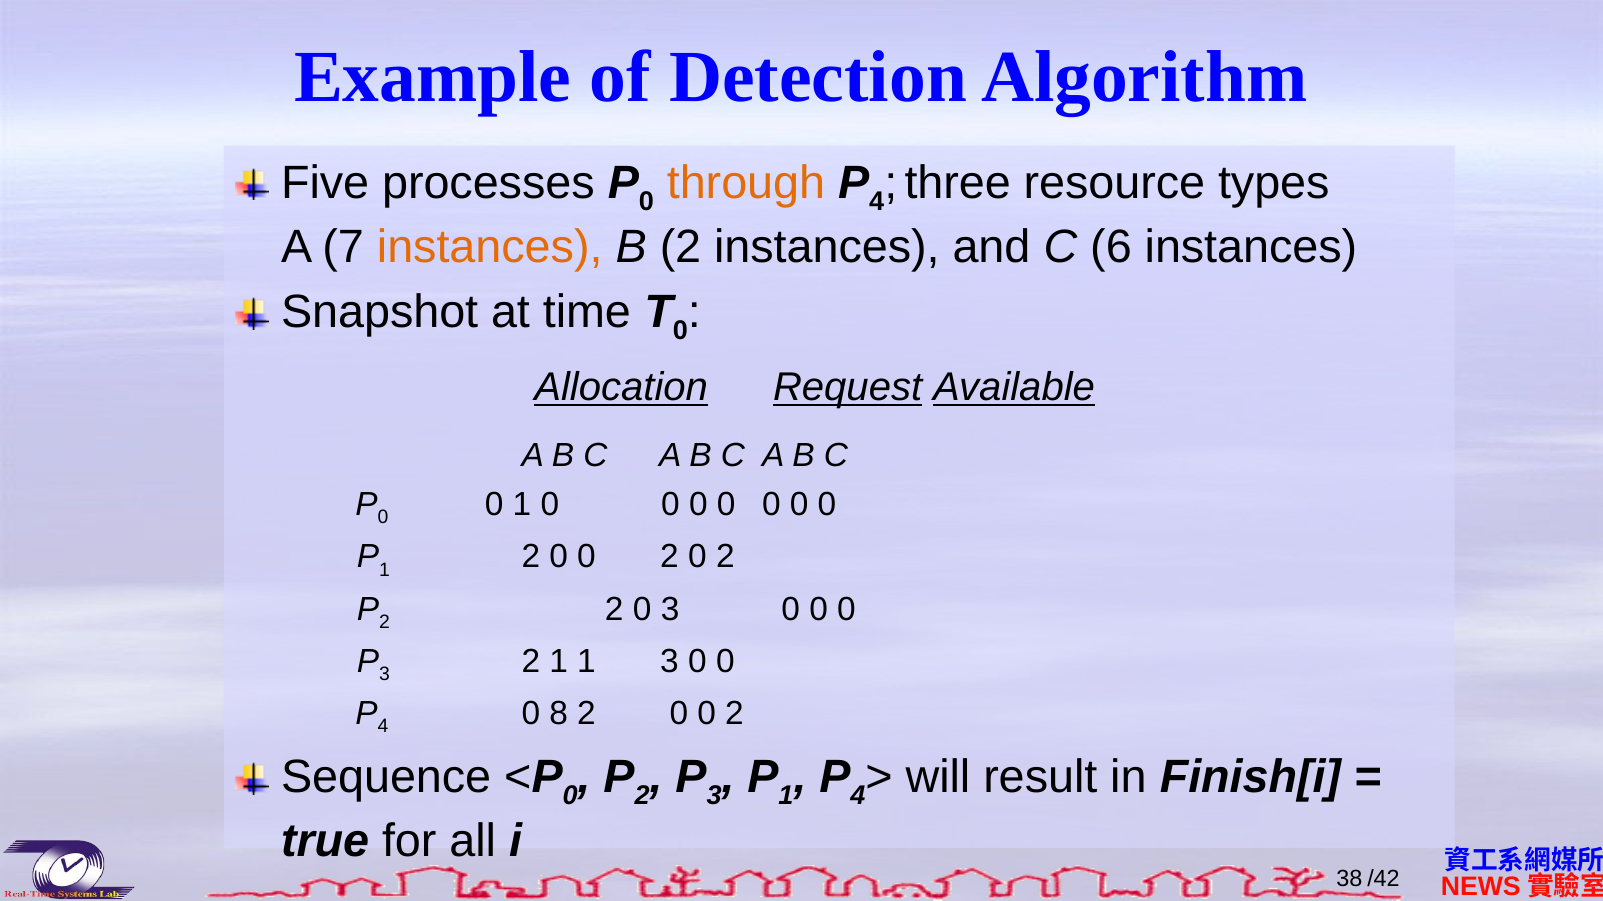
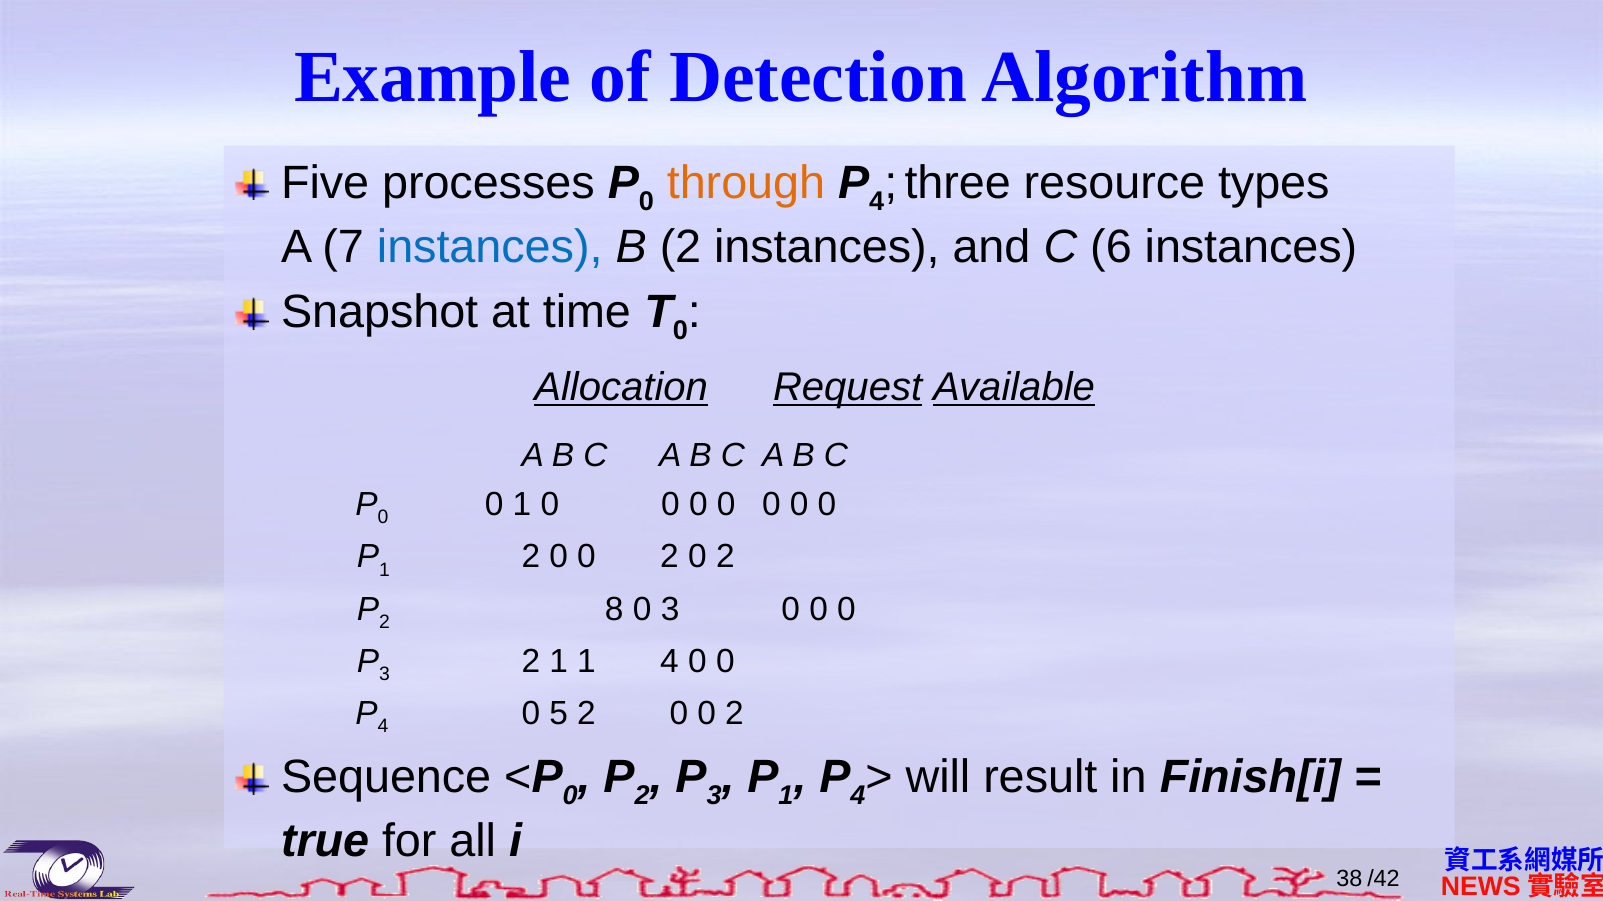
instances at (490, 247) colour: orange -> blue
2 2: 2 -> 8
1 3: 3 -> 4
8: 8 -> 5
